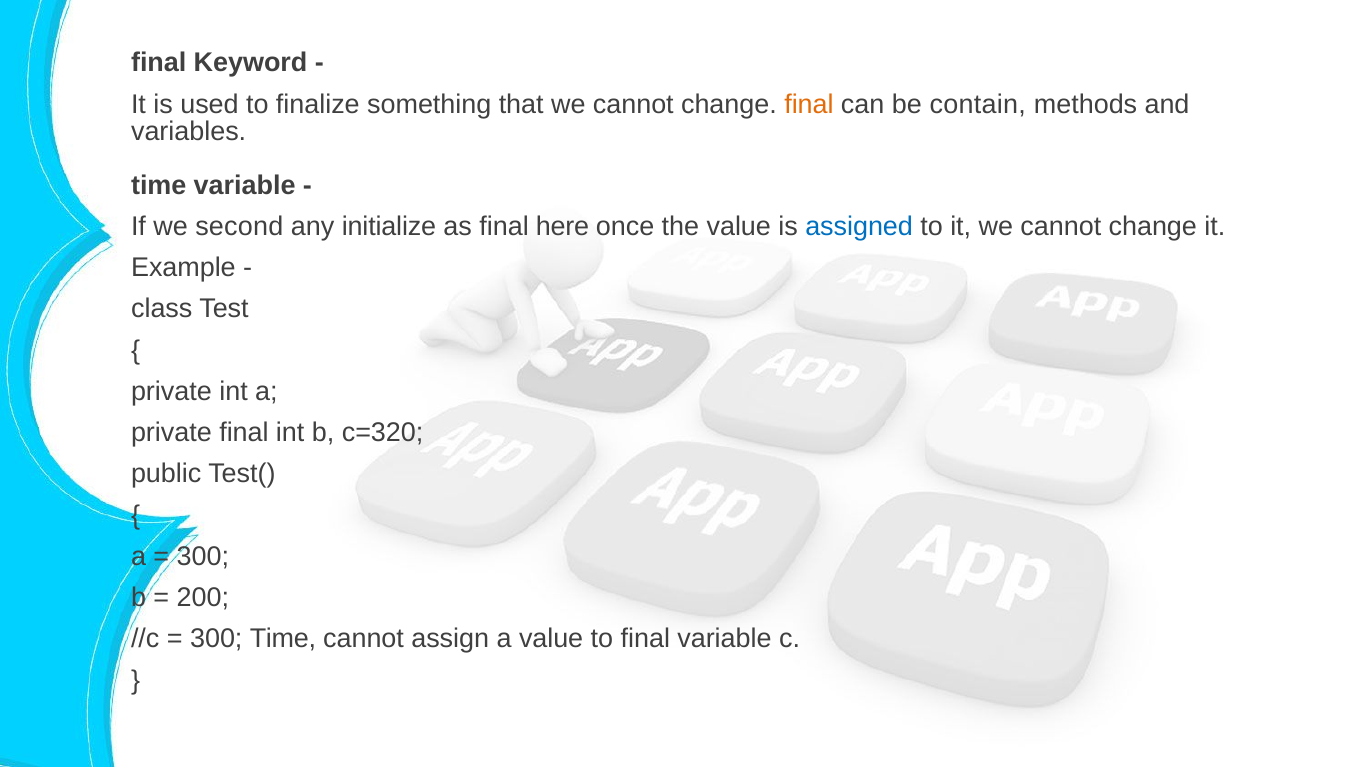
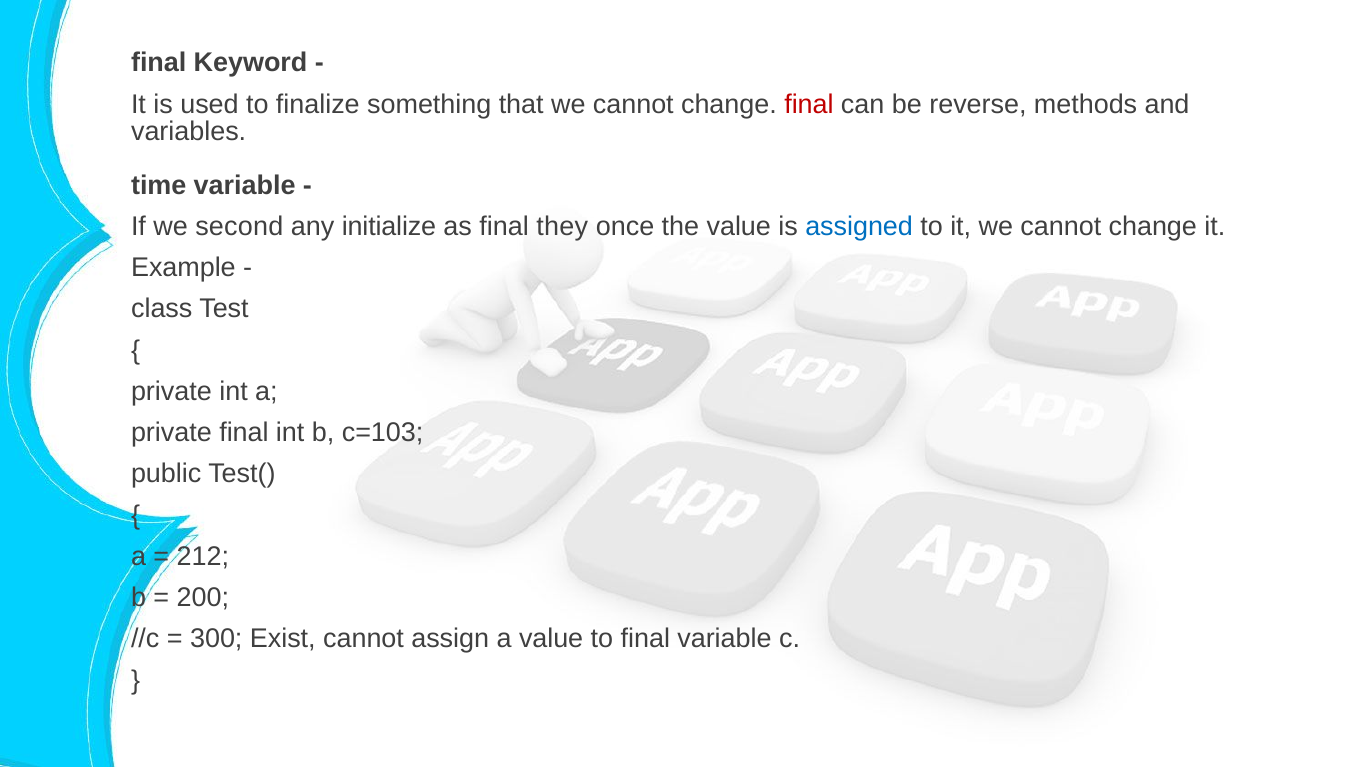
final at (809, 104) colour: orange -> red
contain: contain -> reverse
here: here -> they
c=320: c=320 -> c=103
300 at (203, 556): 300 -> 212
300 Time: Time -> Exist
